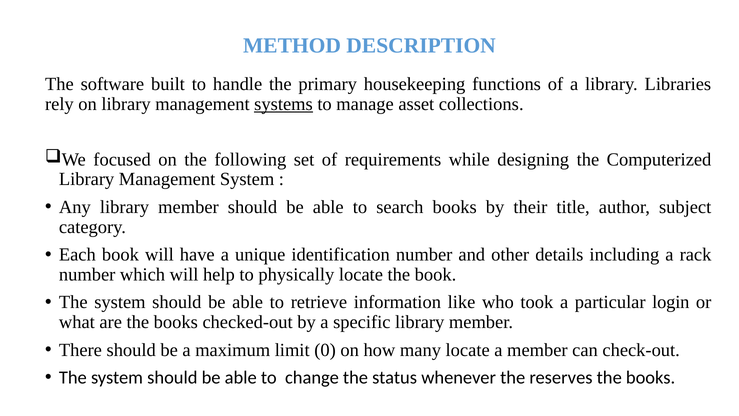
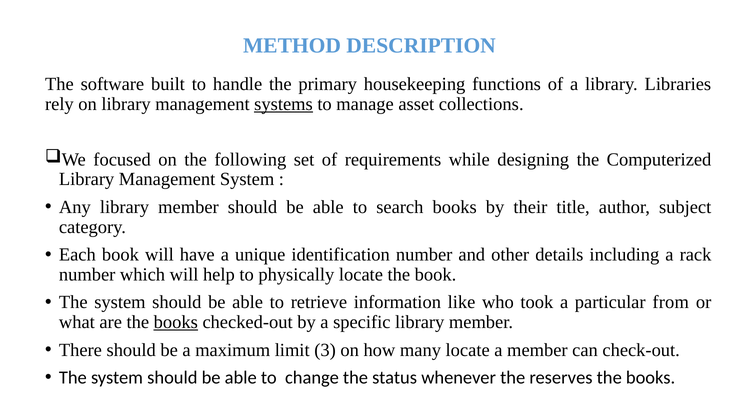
login: login -> from
books at (176, 322) underline: none -> present
0: 0 -> 3
